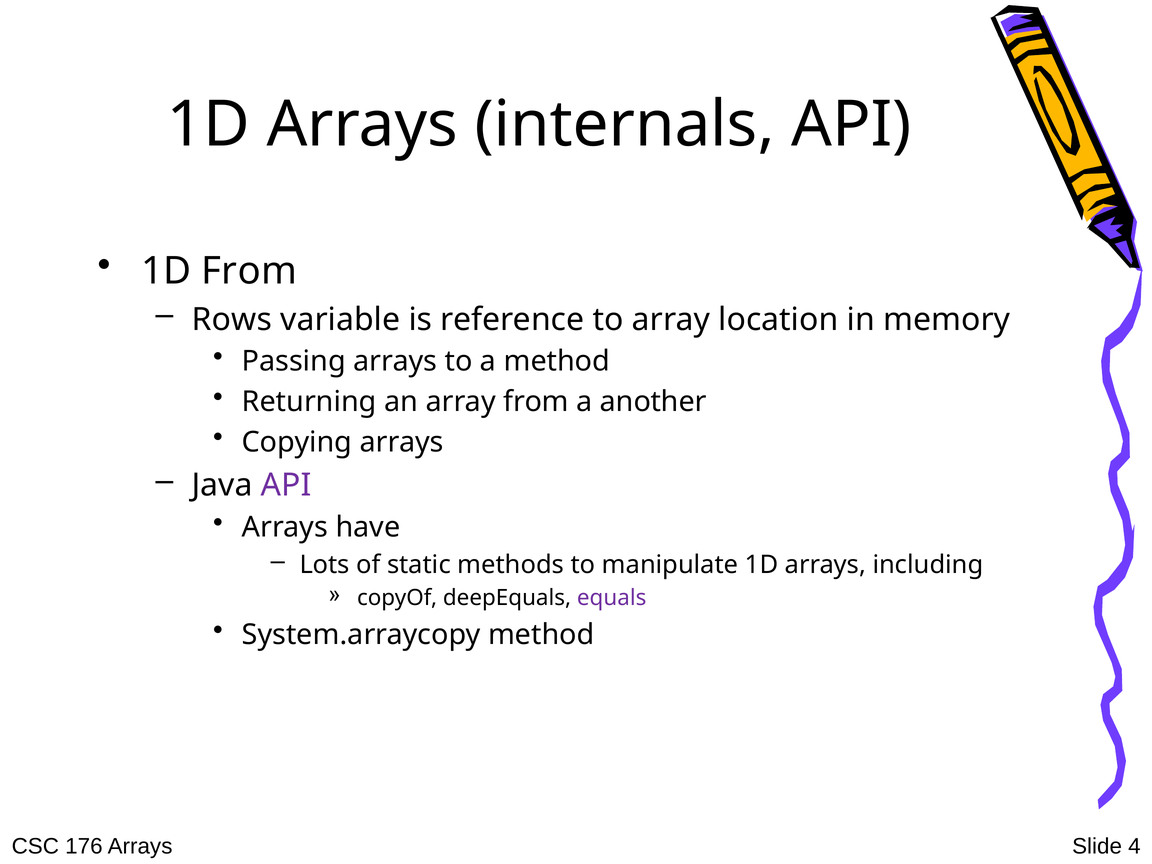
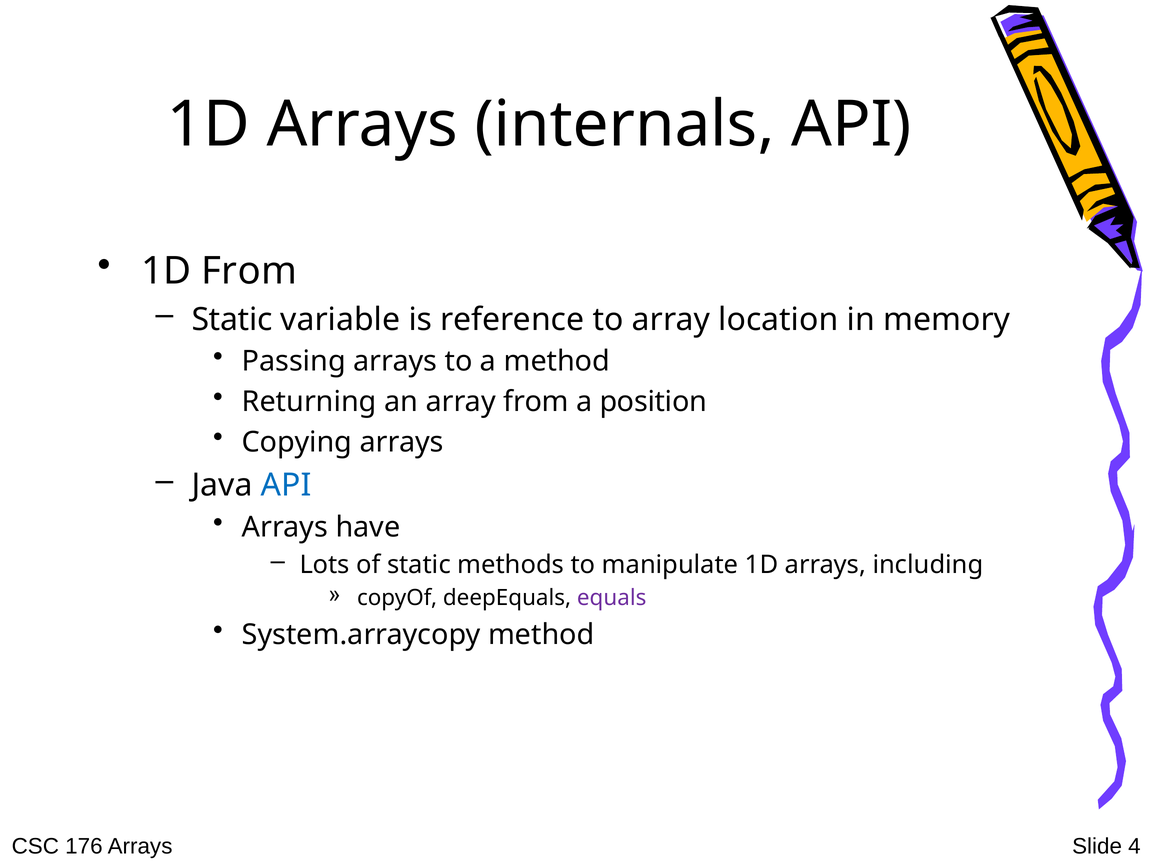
Rows at (232, 319): Rows -> Static
another: another -> position
API at (286, 485) colour: purple -> blue
